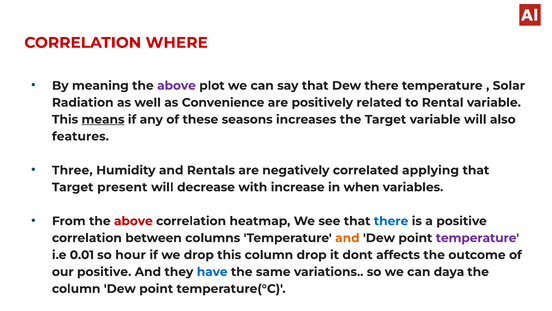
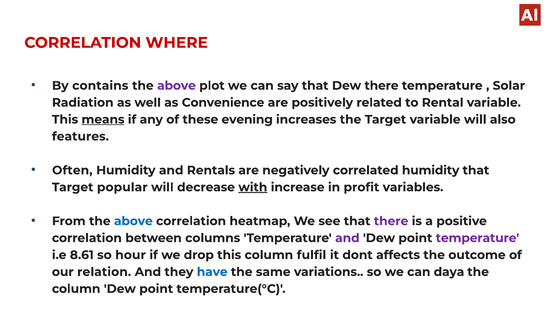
meaning: meaning -> contains
seasons: seasons -> evening
Three: Three -> Often
correlated applying: applying -> humidity
present: present -> popular
with underline: none -> present
when: when -> proﬁt
above at (133, 221) colour: red -> blue
there at (391, 221) colour: blue -> purple
and at (347, 238) colour: orange -> purple
0.01: 0.01 -> 8.61
column drop: drop -> fulﬁl
our positive: positive -> relation
